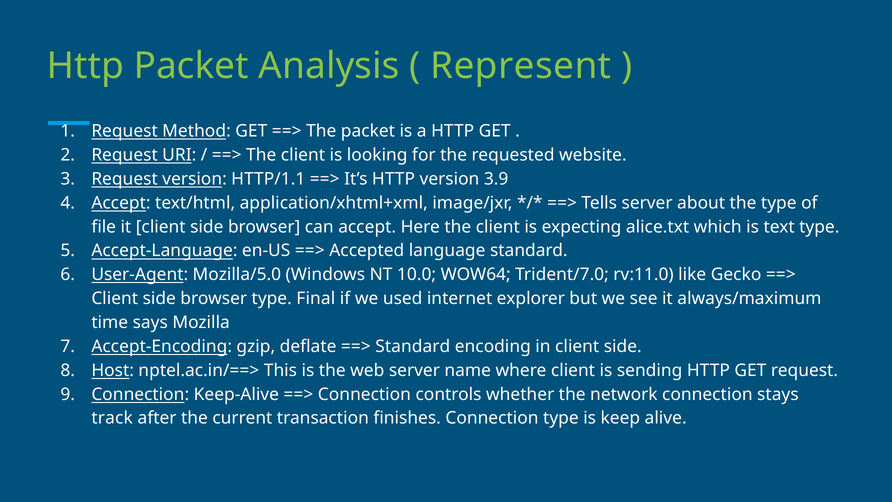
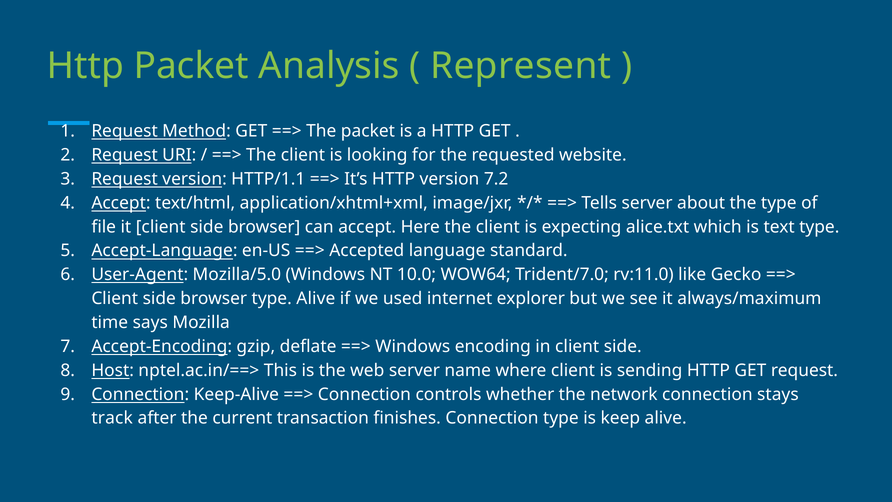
3.9: 3.9 -> 7.2
type Final: Final -> Alive
Standard at (413, 346): Standard -> Windows
